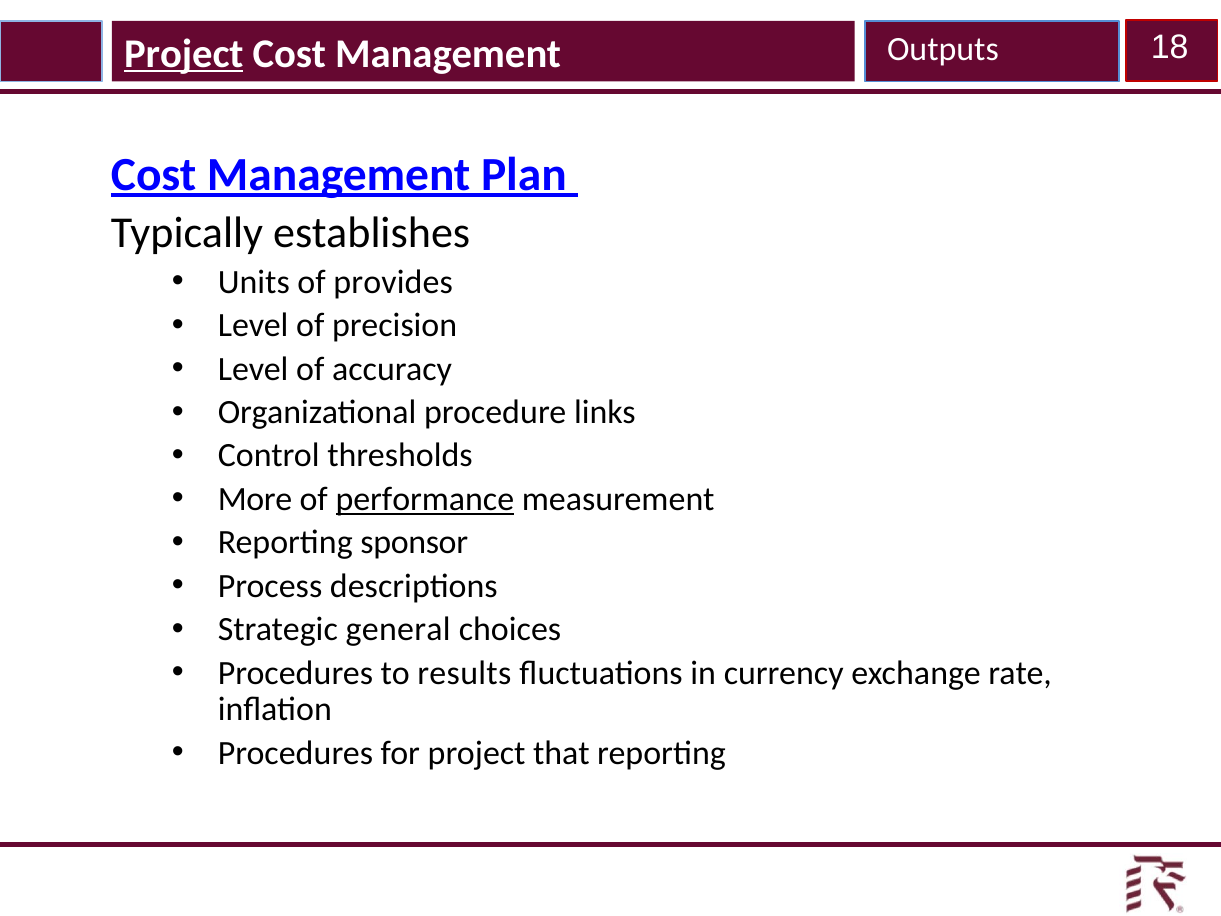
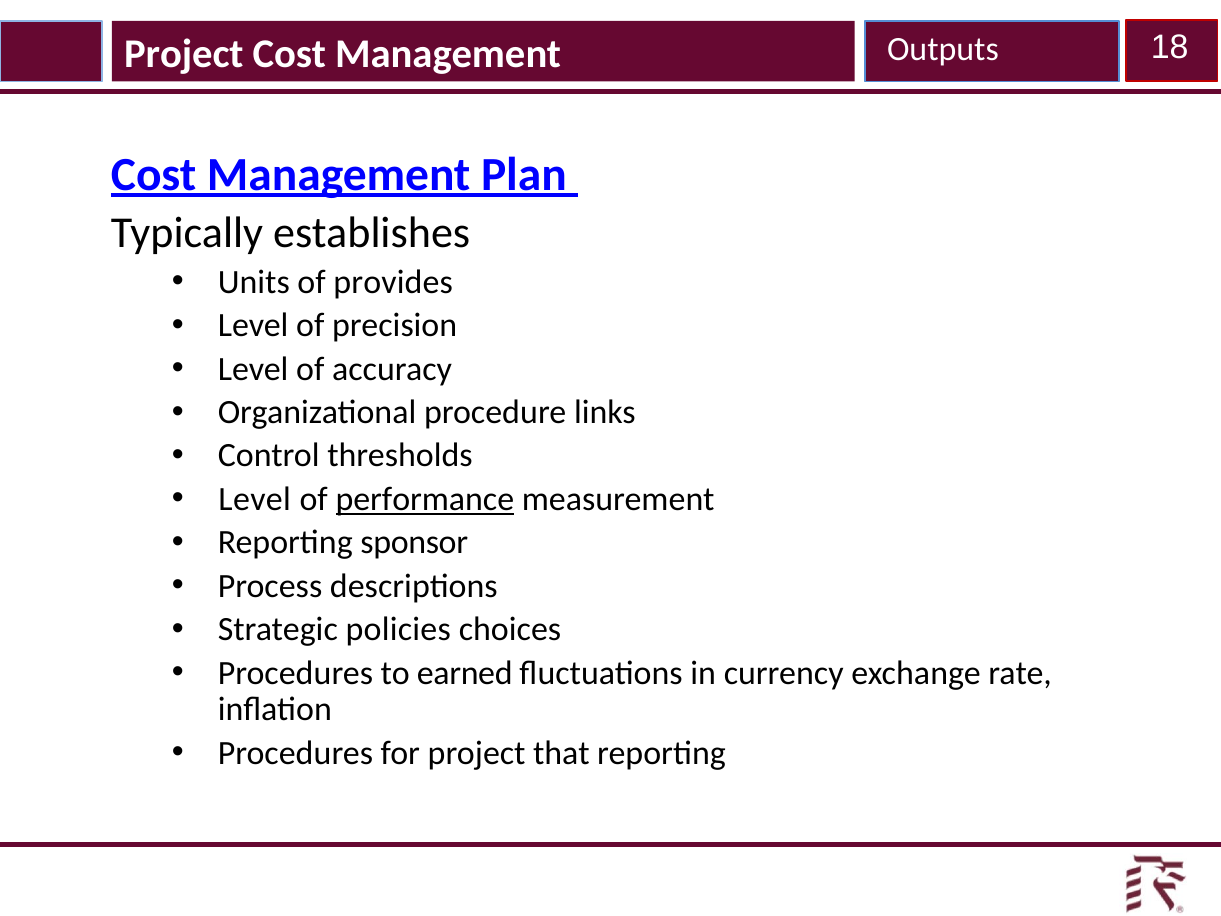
Project at (184, 54) underline: present -> none
More at (255, 499): More -> Level
general: general -> policies
results: results -> earned
